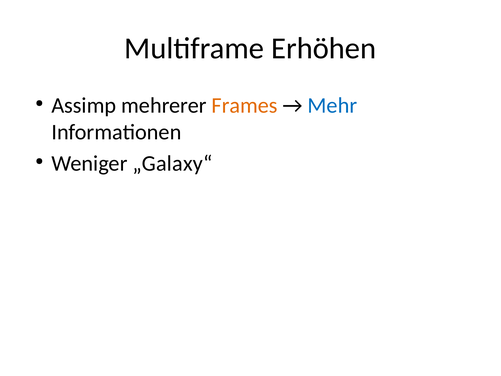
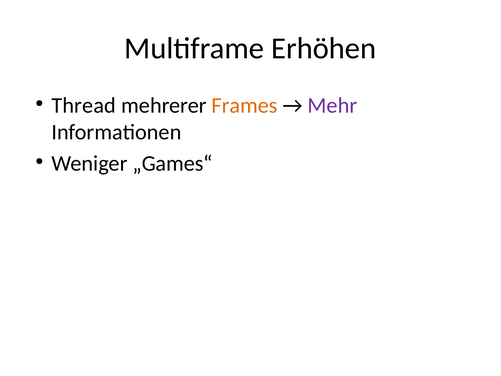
Assimp: Assimp -> Thread
Mehr colour: blue -> purple
„Galaxy“: „Galaxy“ -> „Games“
